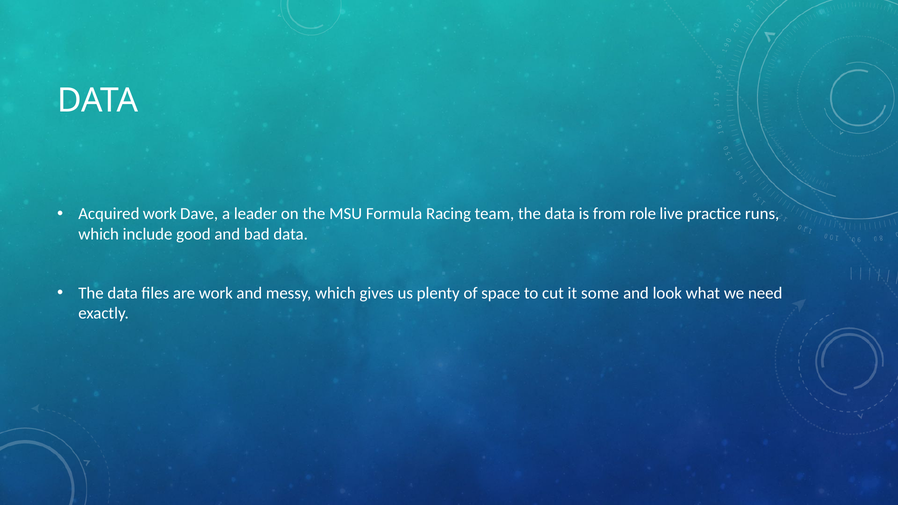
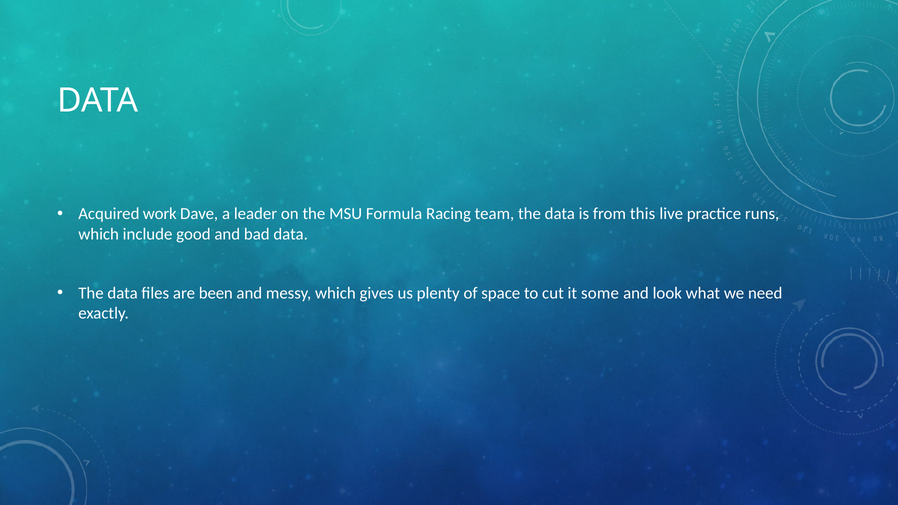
role: role -> this
are work: work -> been
